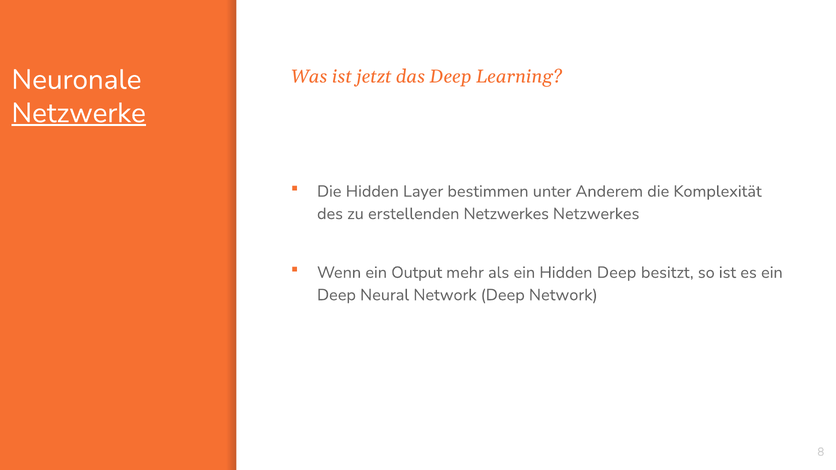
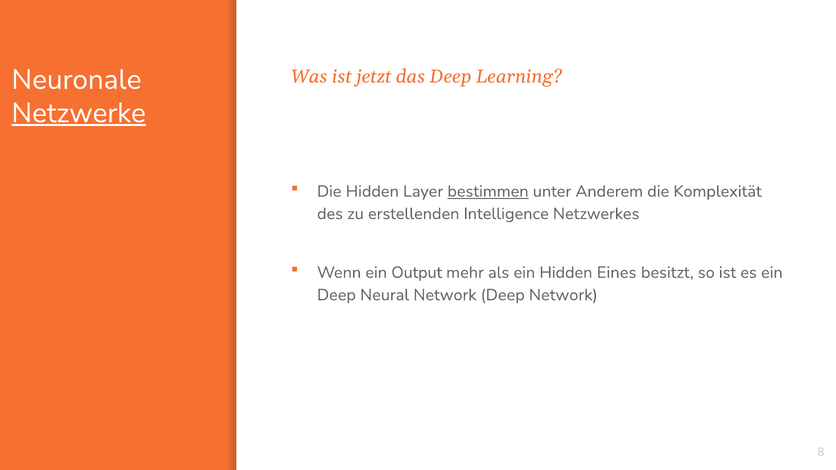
bestimmen underline: none -> present
erstellenden Netzwerkes: Netzwerkes -> Intelligence
Hidden Deep: Deep -> Eines
